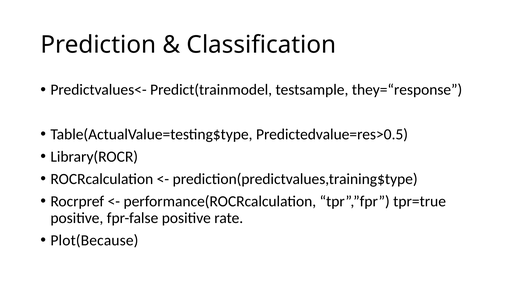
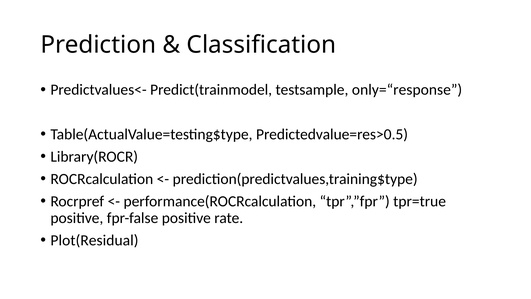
they=“response: they=“response -> only=“response
Plot(Because: Plot(Because -> Plot(Residual
